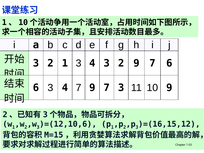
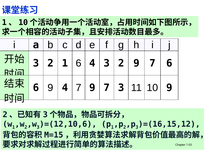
1 3: 3 -> 6
6 3: 3 -> 9
